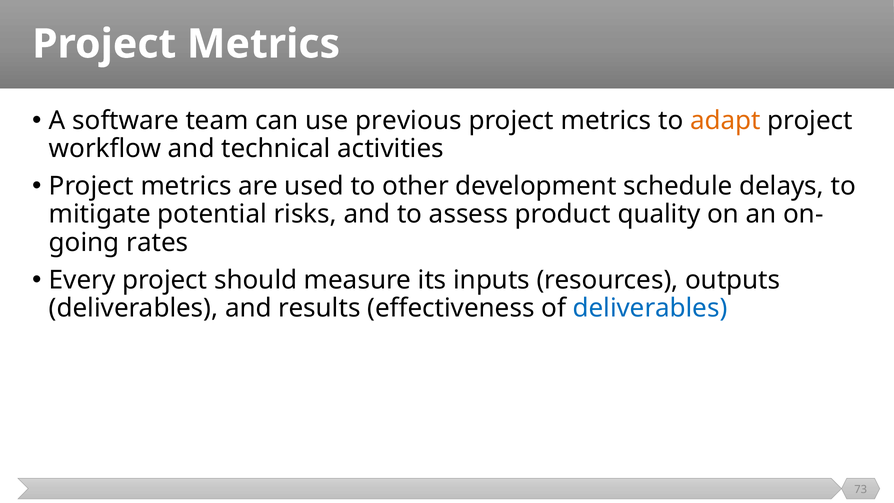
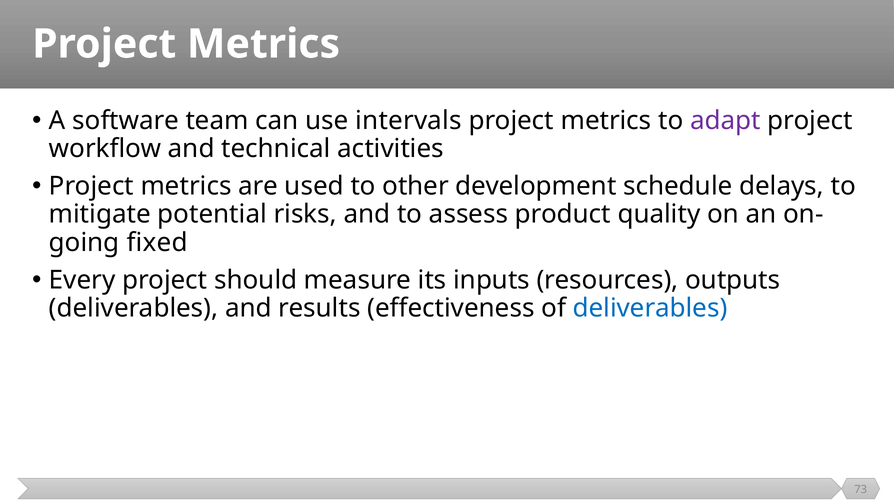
previous: previous -> intervals
adapt colour: orange -> purple
rates: rates -> fixed
